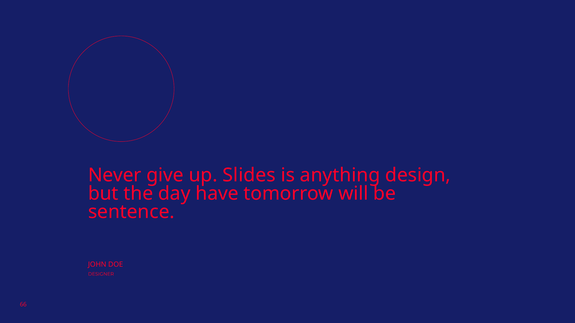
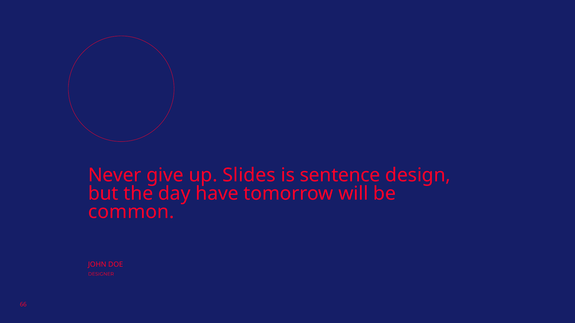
anything: anything -> sentence
sentence: sentence -> common
